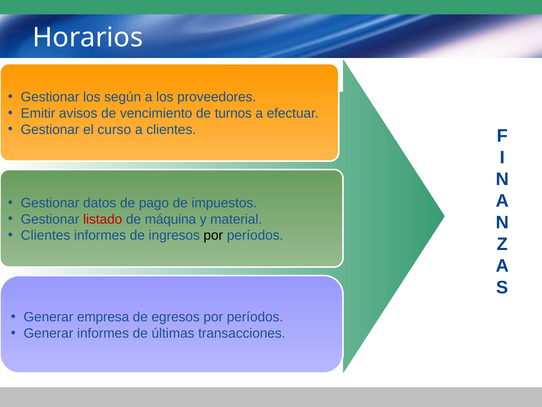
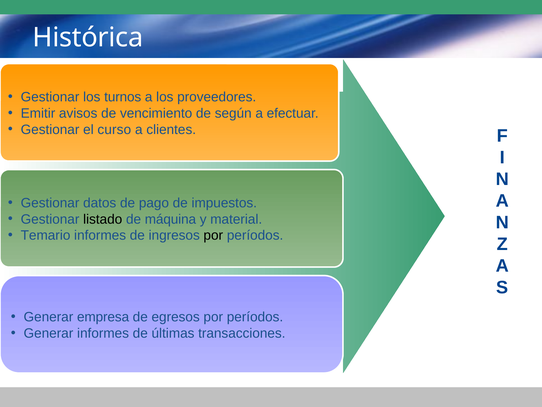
Horarios: Horarios -> Histórica
según: según -> turnos
turnos: turnos -> según
listado colour: red -> black
Clientes at (46, 235): Clientes -> Temario
